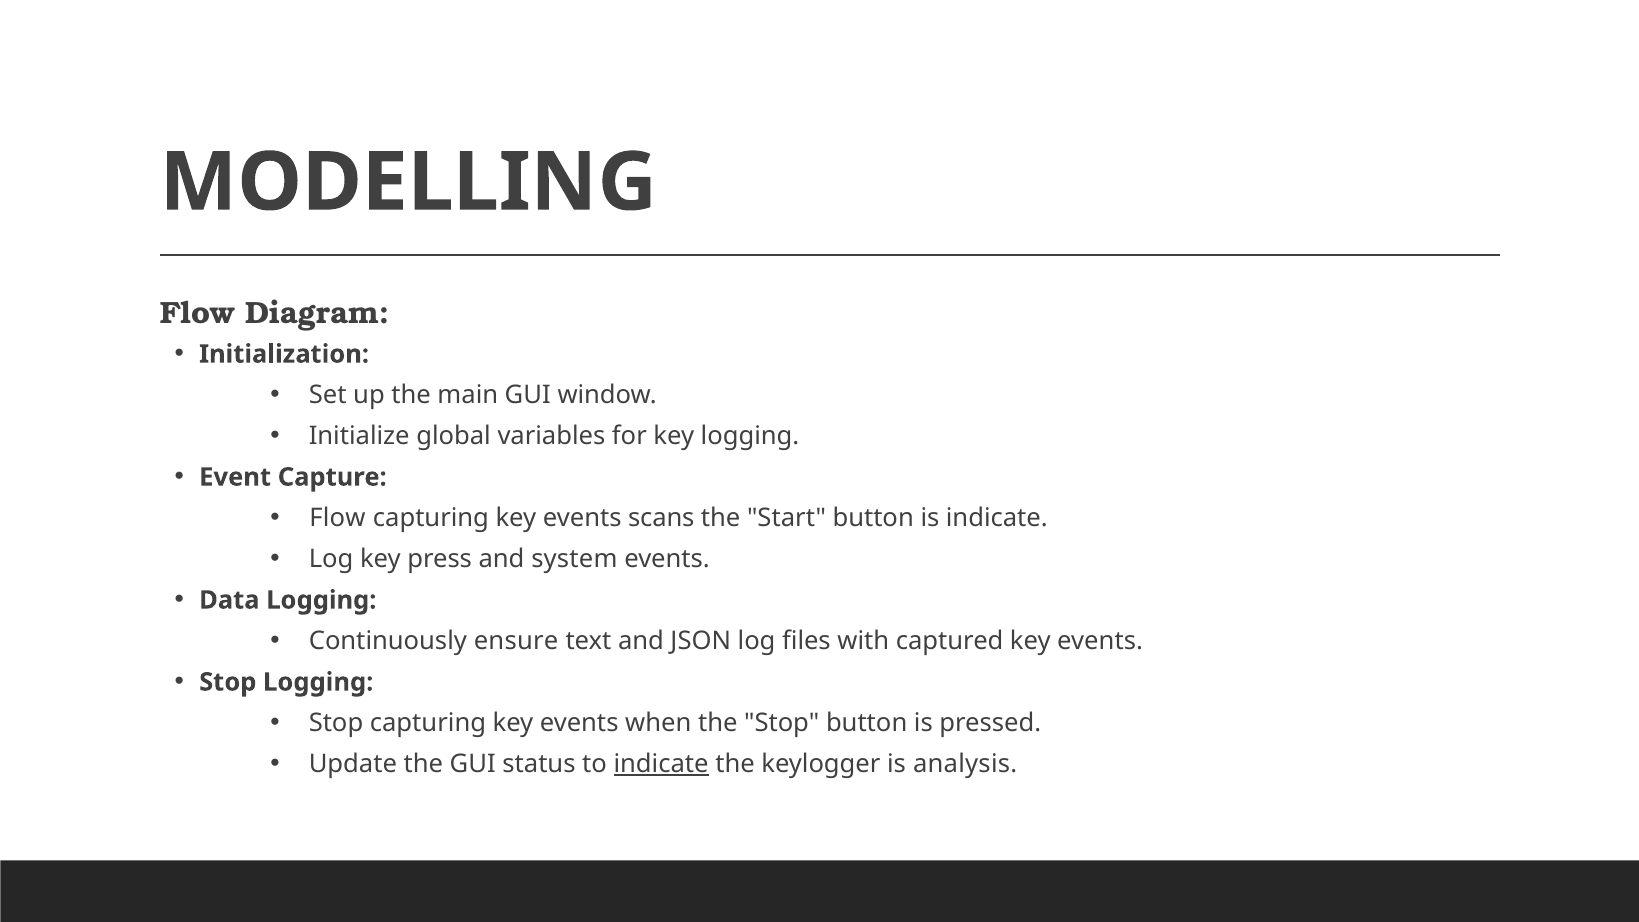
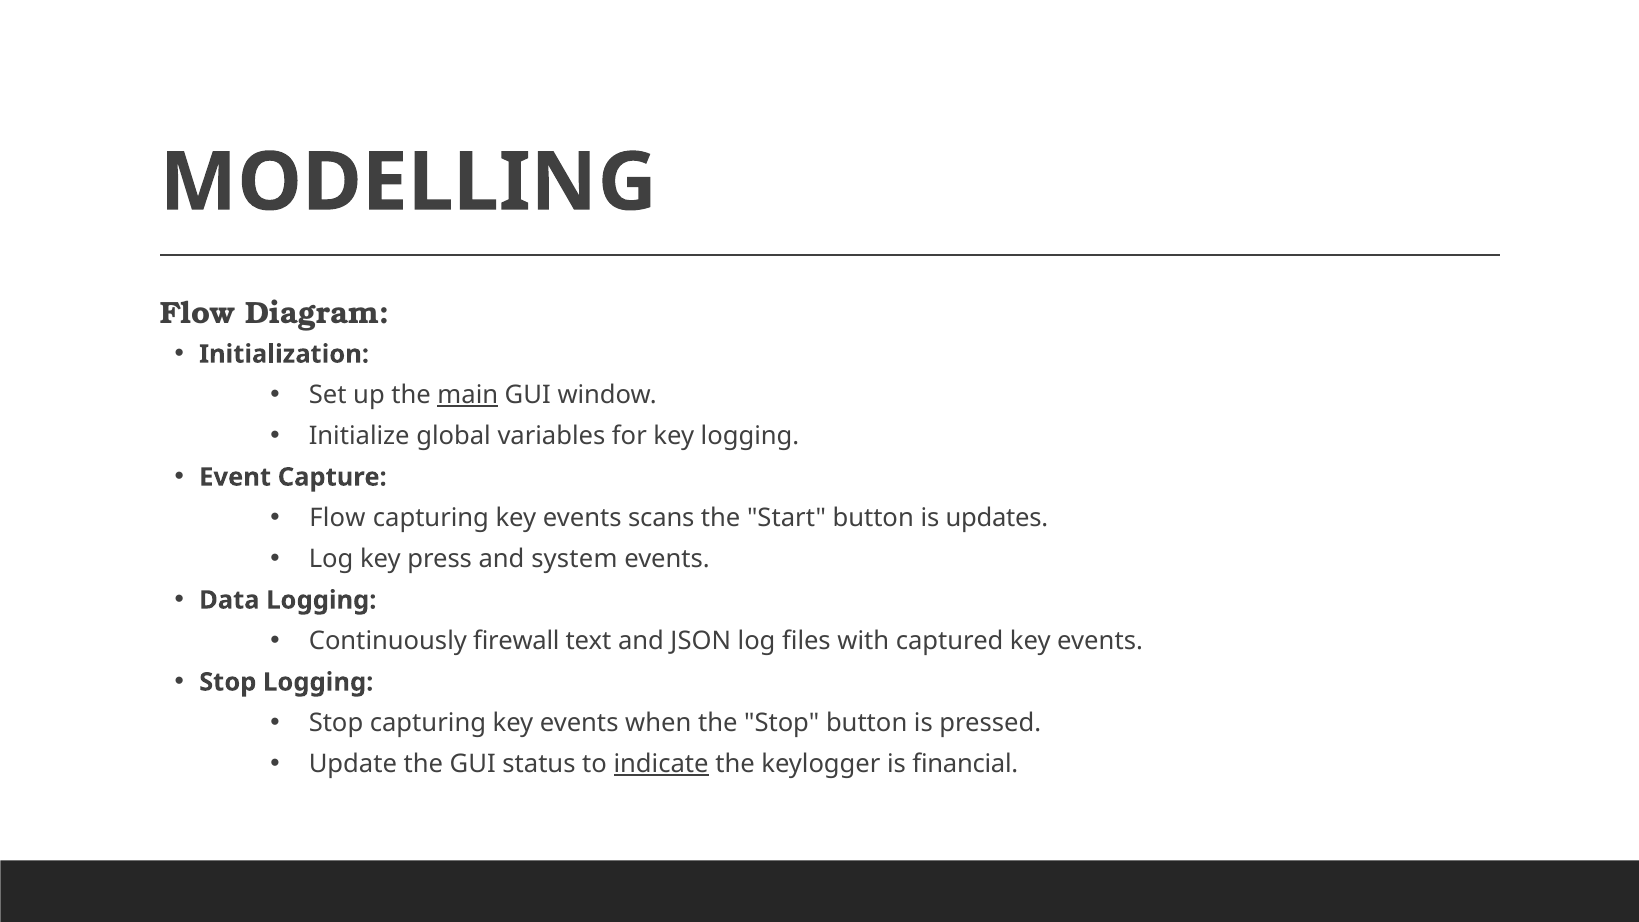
main underline: none -> present
is indicate: indicate -> updates
ensure: ensure -> firewall
analysis: analysis -> financial
